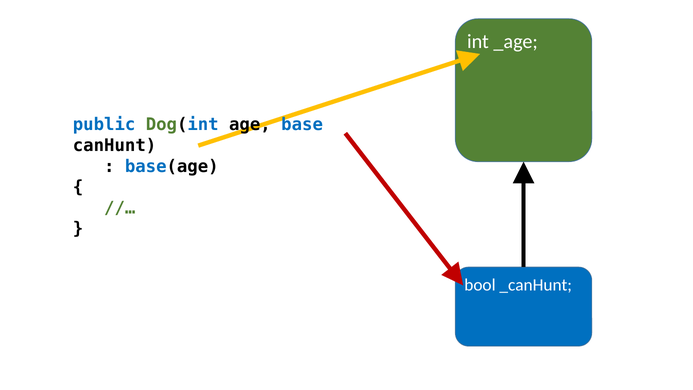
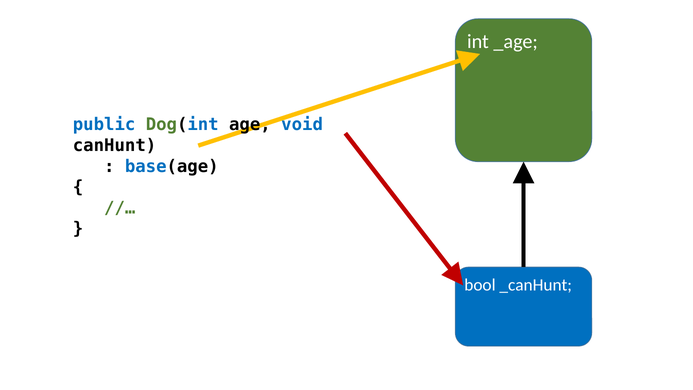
base: base -> void
